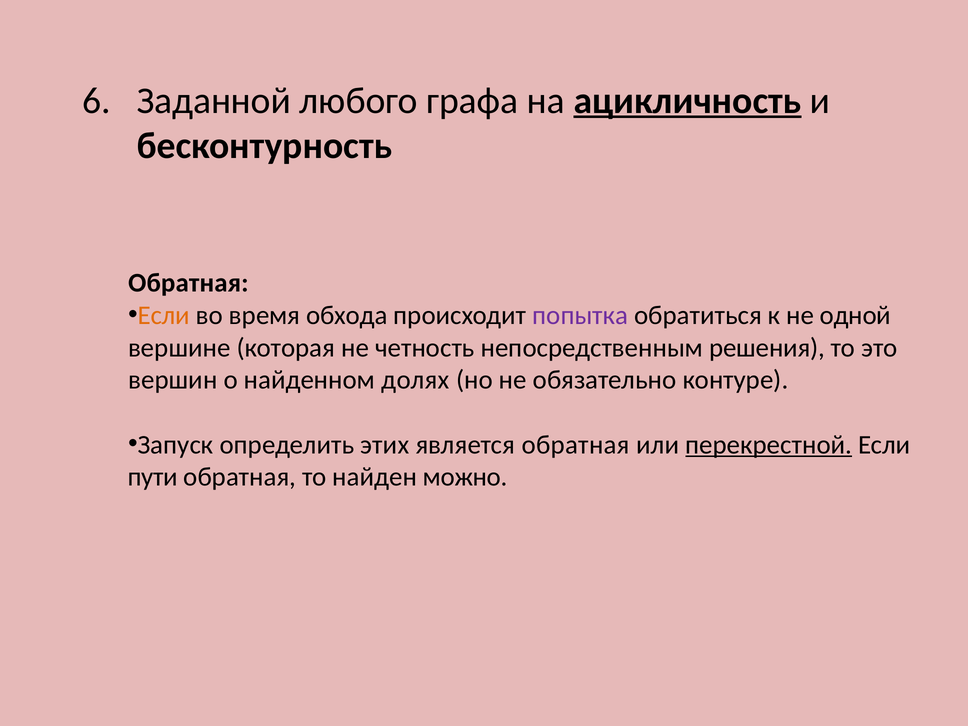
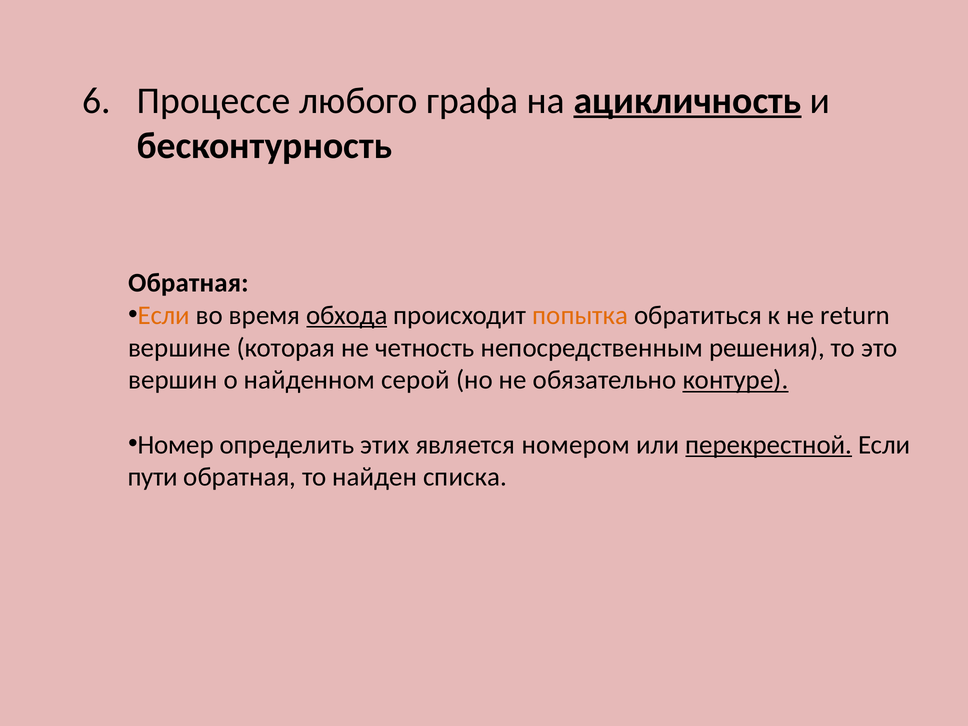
Заданной: Заданной -> Процессе
обхода underline: none -> present
попытка colour: purple -> orange
одной: одной -> return
долях: долях -> серой
контуре underline: none -> present
Запуск: Запуск -> Номер
является обратная: обратная -> номером
можно: можно -> списка
